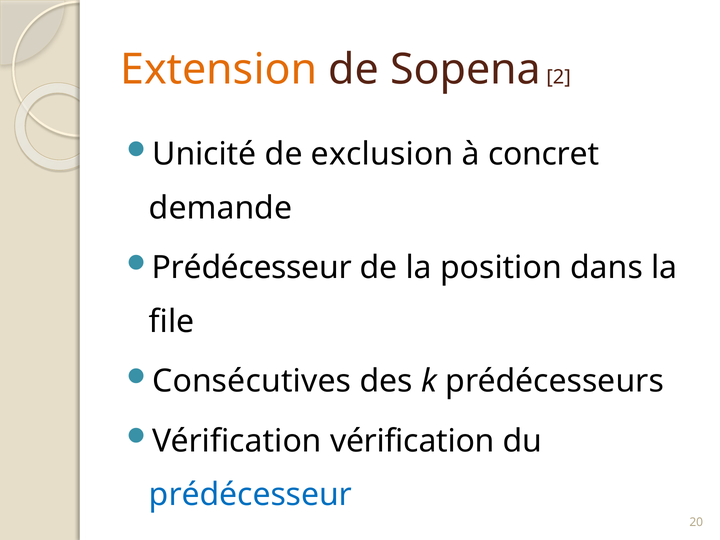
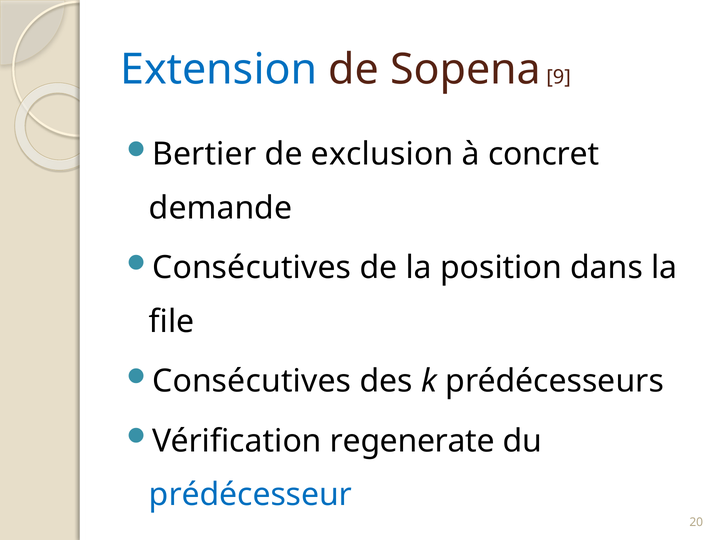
Extension colour: orange -> blue
2: 2 -> 9
Unicité: Unicité -> Bertier
Prédécesseur at (252, 268): Prédécesseur -> Consécutives
Vérification vérification: vérification -> regenerate
